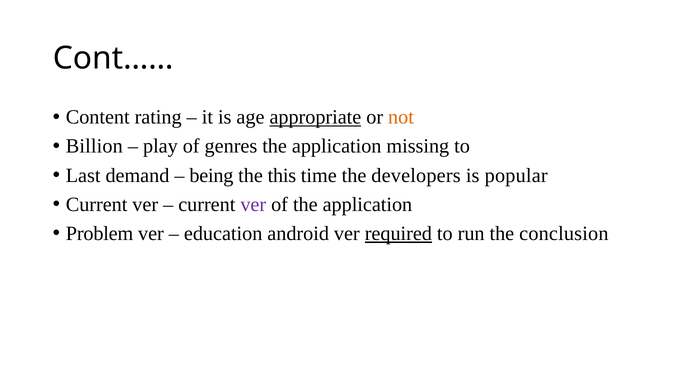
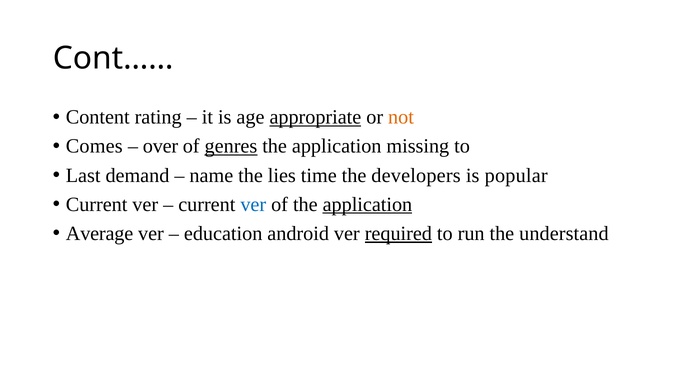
Billion: Billion -> Comes
play: play -> over
genres underline: none -> present
being: being -> name
this: this -> lies
ver at (253, 204) colour: purple -> blue
application at (367, 204) underline: none -> present
Problem: Problem -> Average
conclusion: conclusion -> understand
